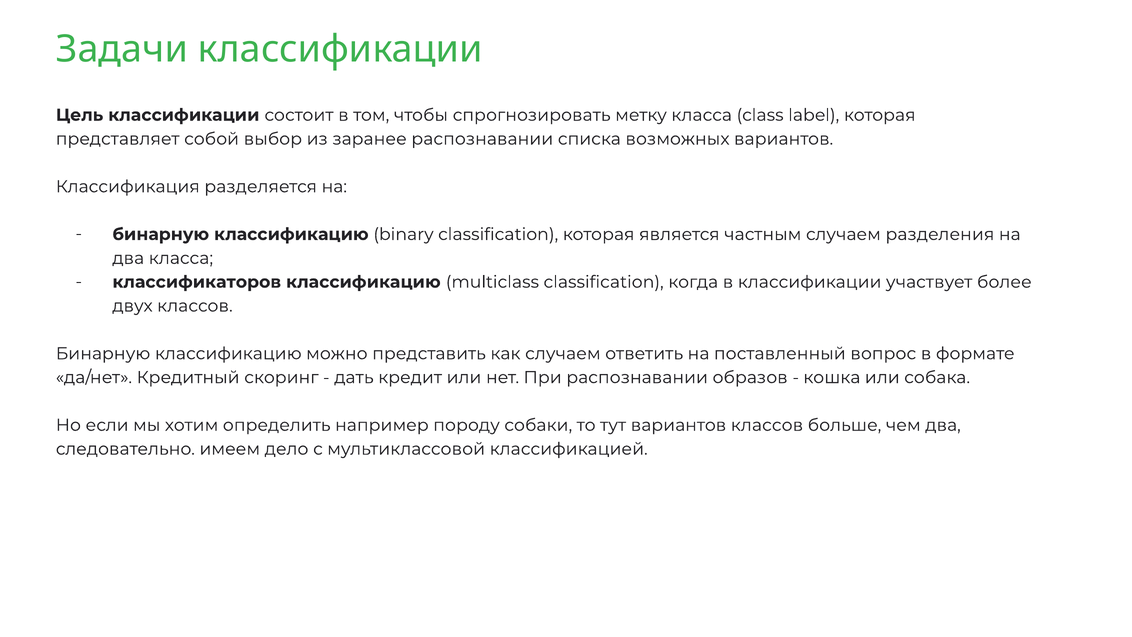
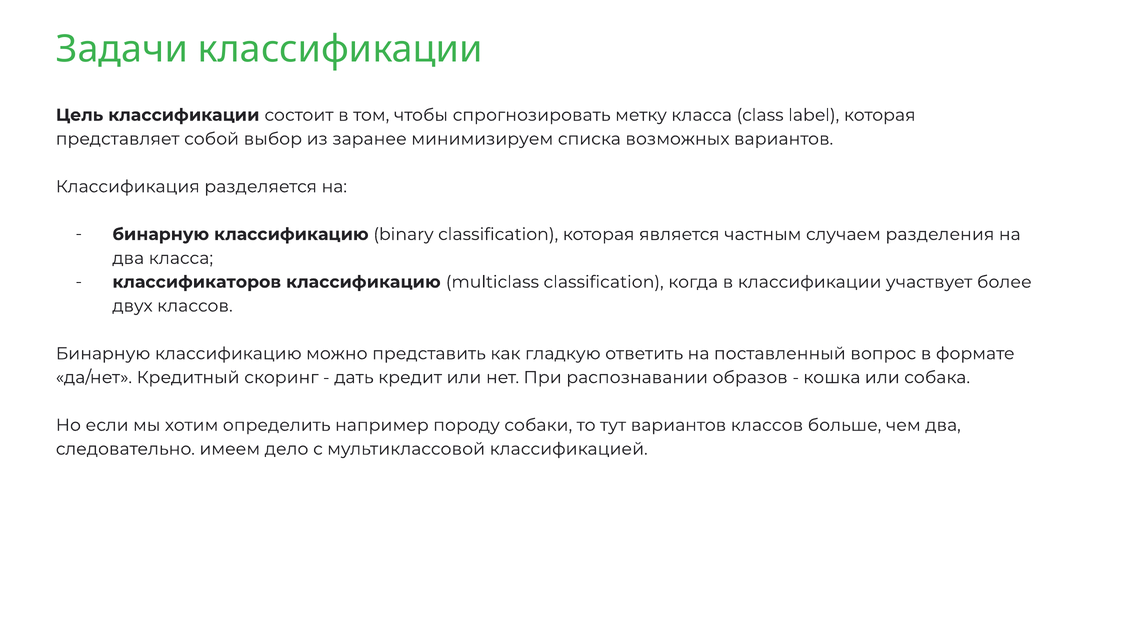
заранее распознавании: распознавании -> минимизируем
как случаем: случаем -> гладкую
